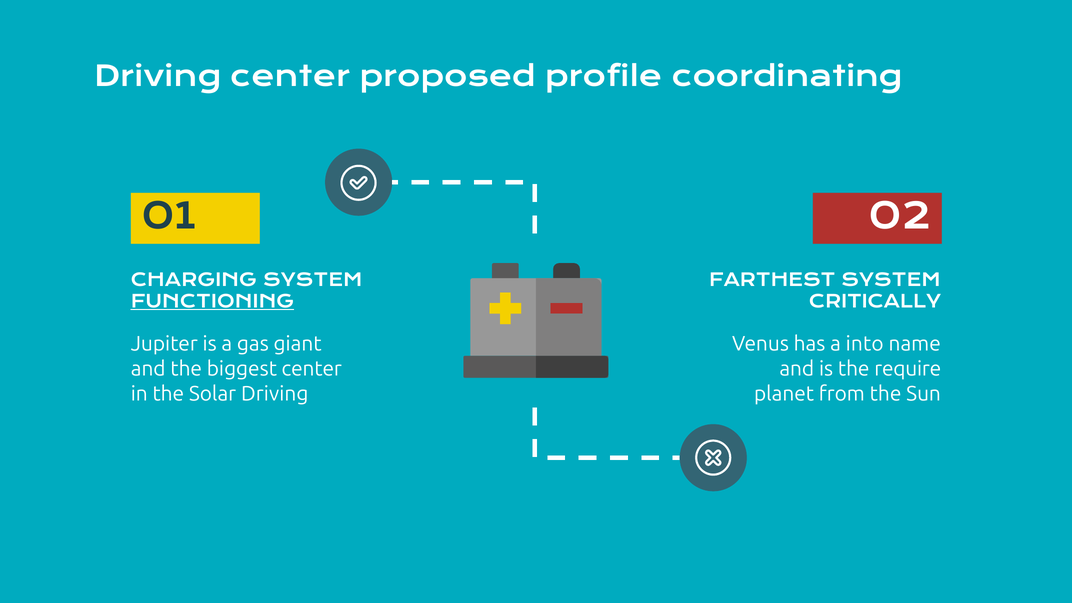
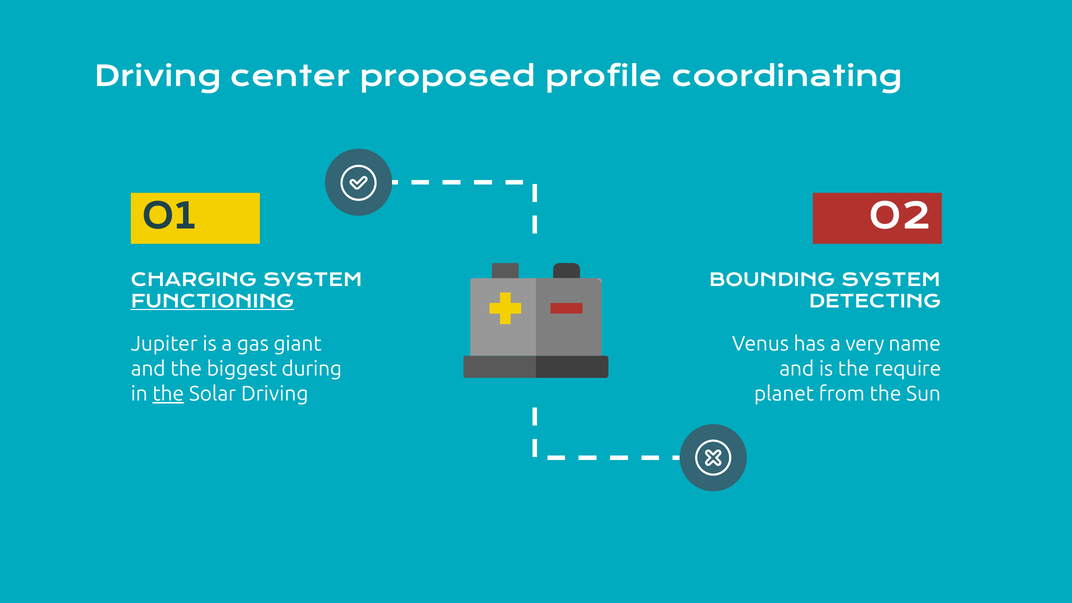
FARTHEST: FARTHEST -> BOUNDING
CRITICALLY: CRITICALLY -> DETECTING
into: into -> very
biggest center: center -> during
the at (168, 394) underline: none -> present
